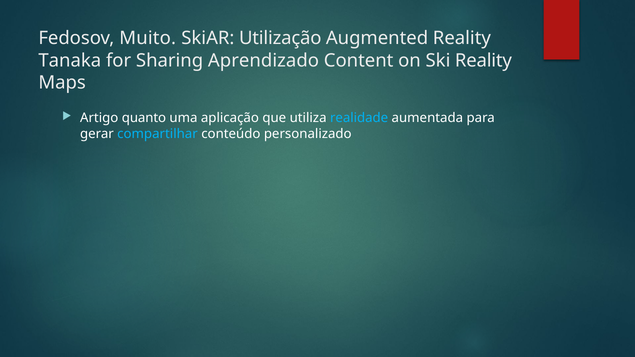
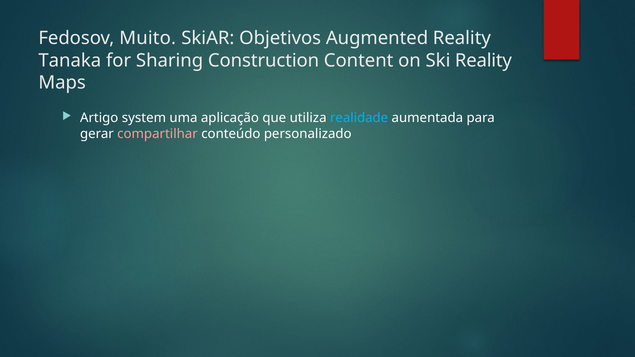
Utilização: Utilização -> Objetivos
Aprendizado: Aprendizado -> Construction
quanto: quanto -> system
compartilhar colour: light blue -> pink
